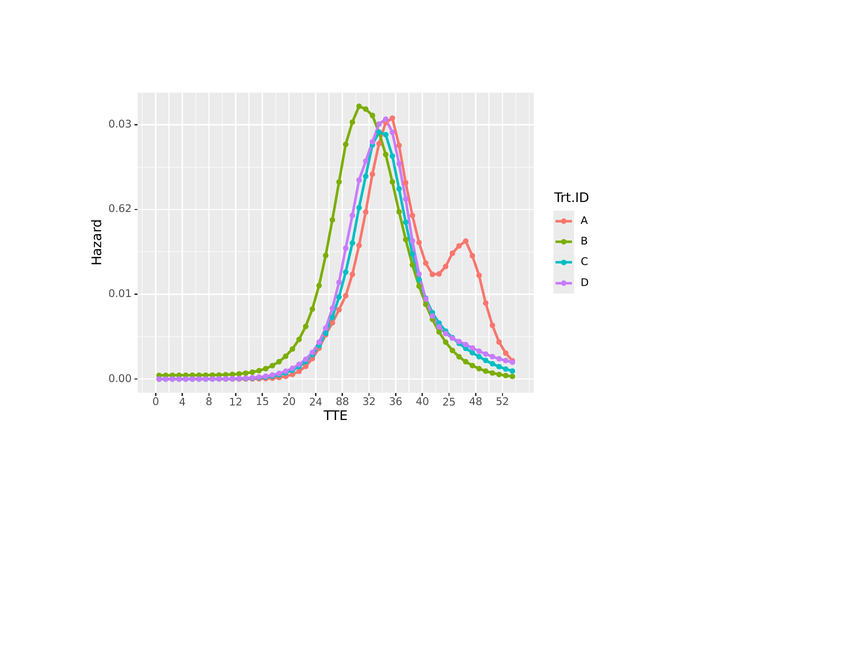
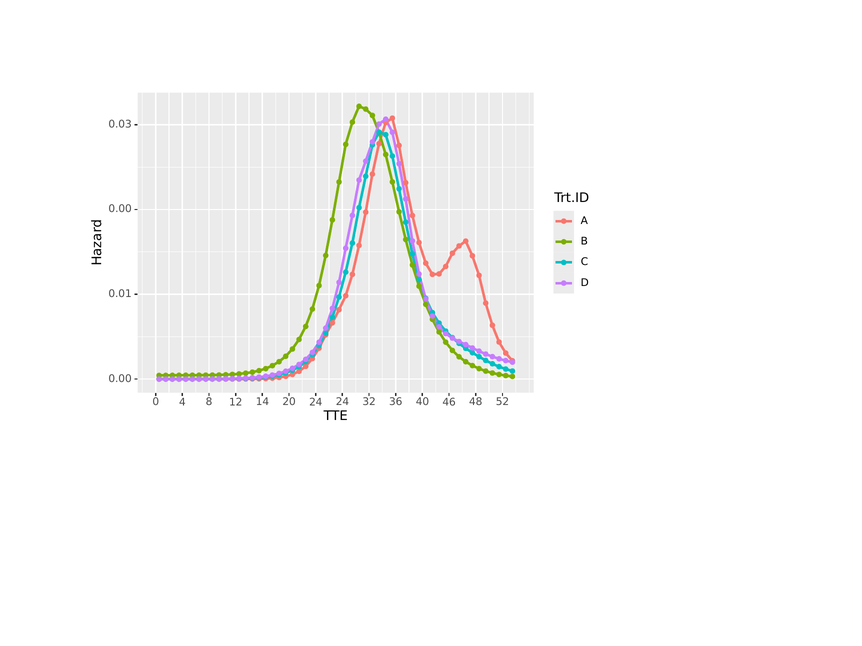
0.62 at (120, 209): 0.62 -> 0.00
15: 15 -> 14
24 88: 88 -> 24
25: 25 -> 46
